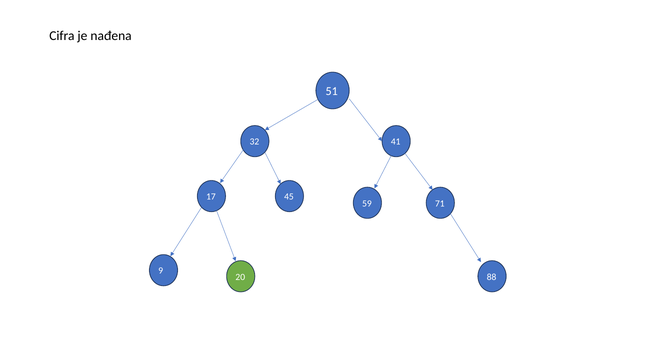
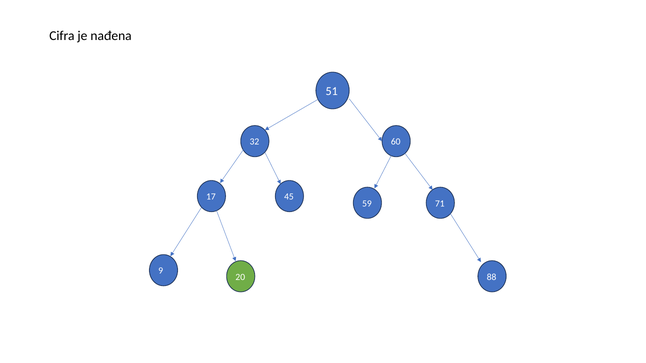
41: 41 -> 60
